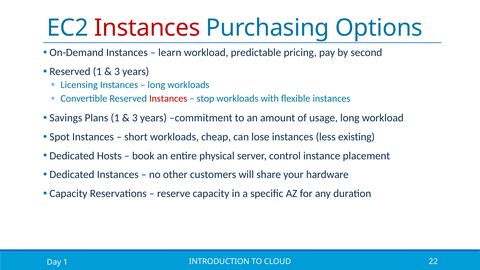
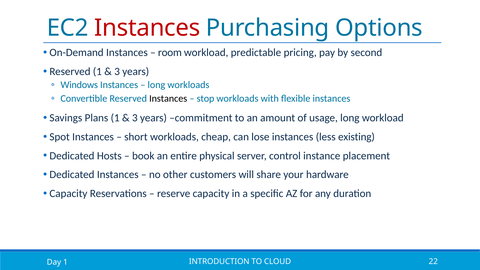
learn: learn -> room
Licensing: Licensing -> Windows
Instances at (168, 99) colour: red -> black
